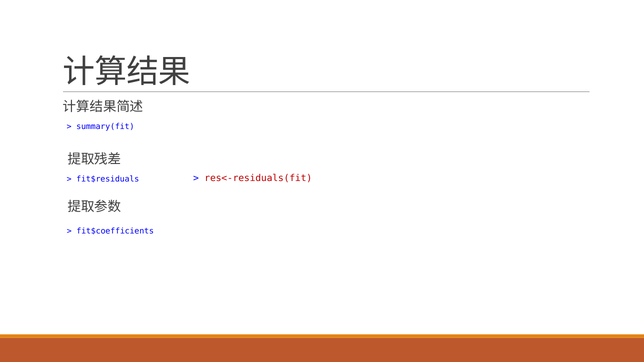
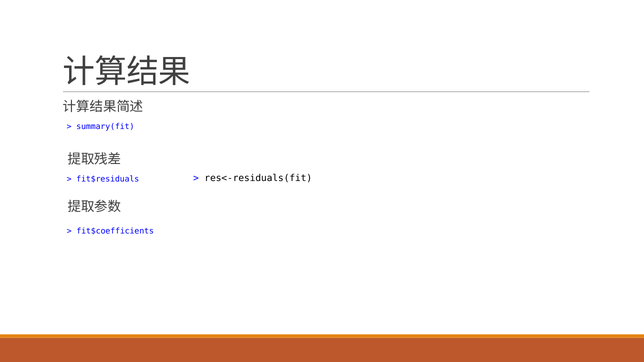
res<-residuals(fit colour: red -> black
